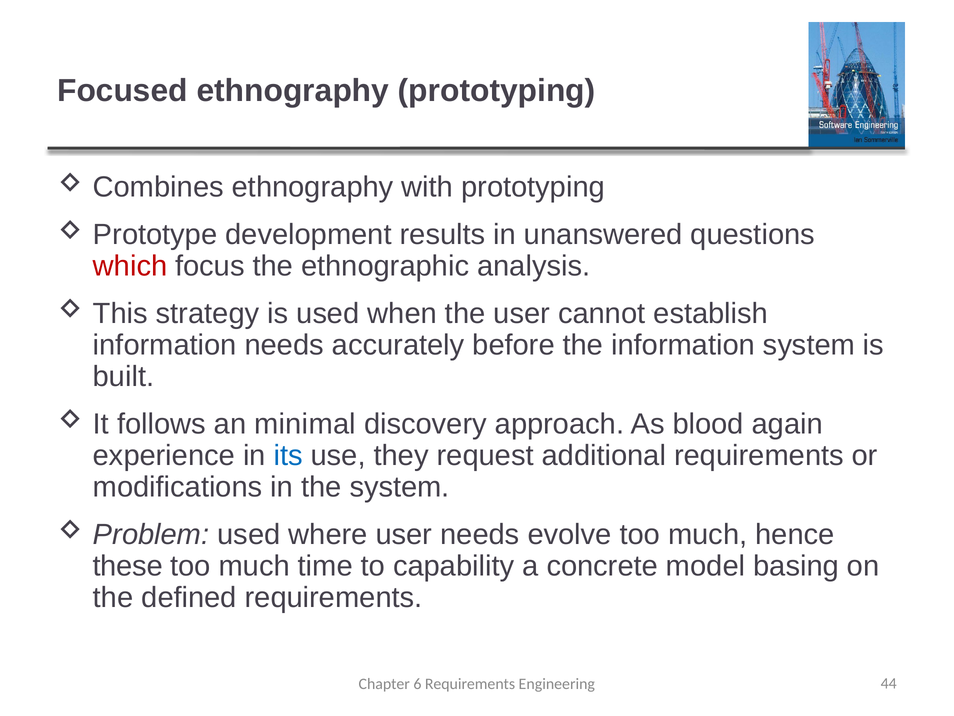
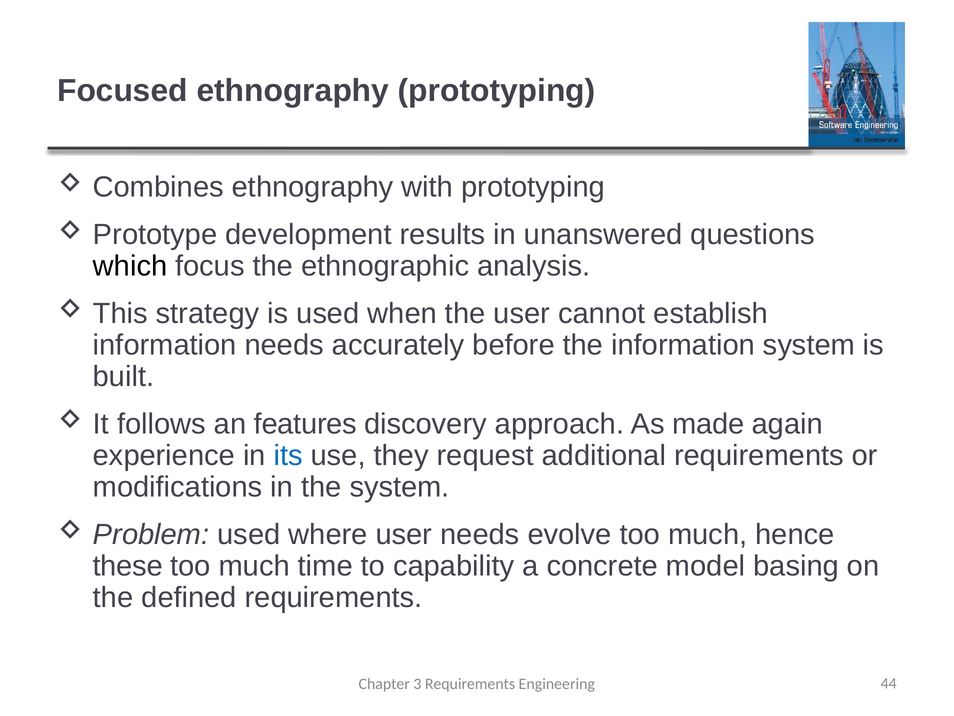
which colour: red -> black
minimal: minimal -> features
blood: blood -> made
6: 6 -> 3
